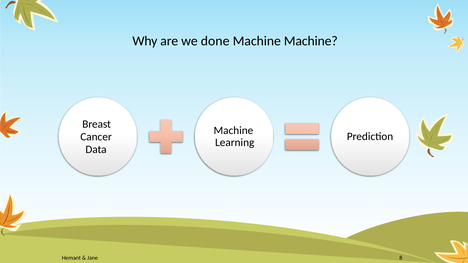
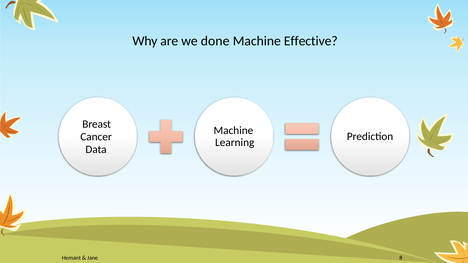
Machine Machine: Machine -> Effective
